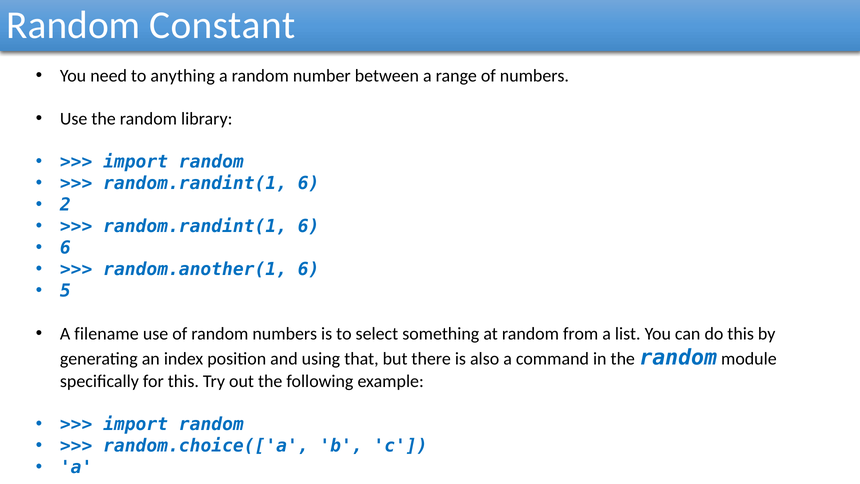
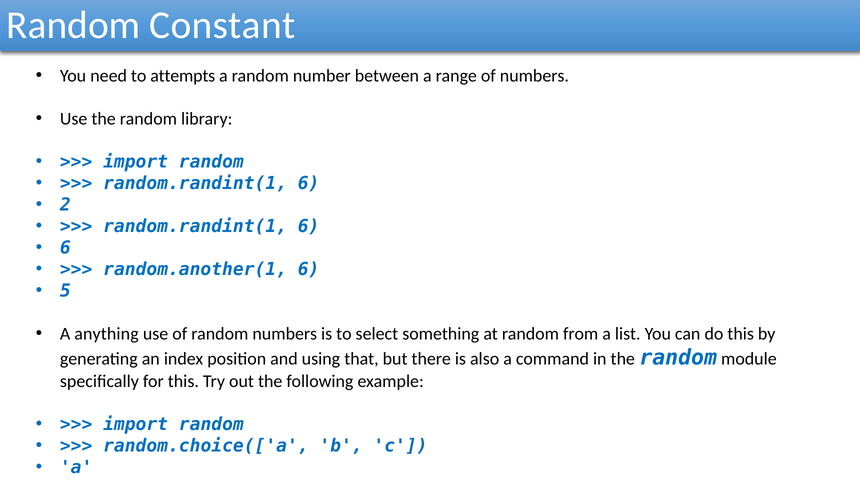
anything: anything -> attempts
filename: filename -> anything
